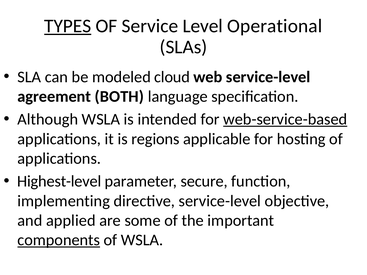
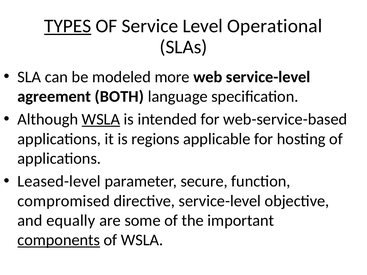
cloud: cloud -> more
WSLA at (101, 119) underline: none -> present
web-service-based underline: present -> none
Highest-level: Highest-level -> Leased-level
implementing: implementing -> compromised
applied: applied -> equally
